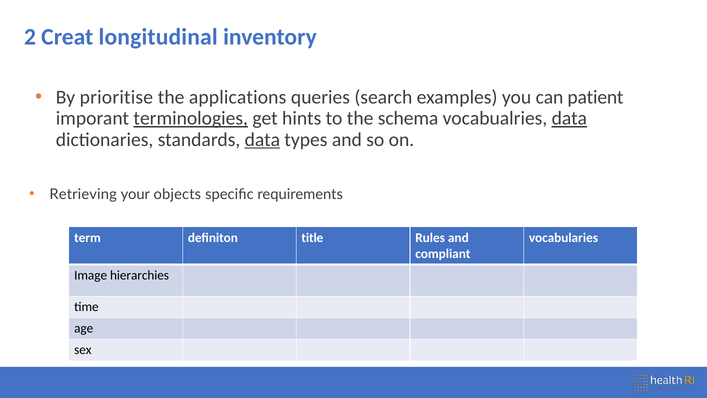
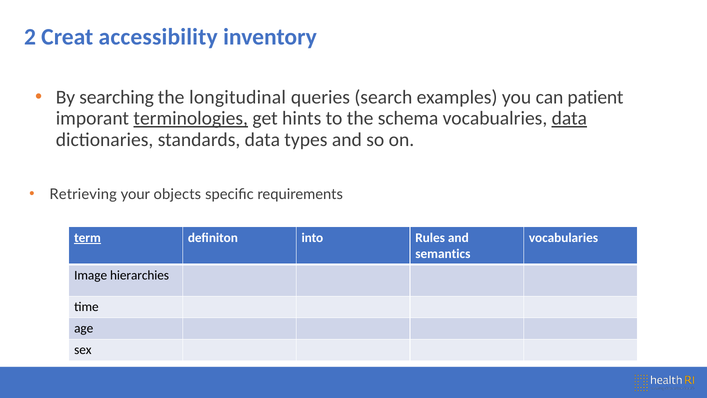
longitudinal: longitudinal -> accessibility
prioritise: prioritise -> searching
applications: applications -> longitudinal
data at (262, 139) underline: present -> none
term underline: none -> present
title: title -> into
compliant: compliant -> semantics
